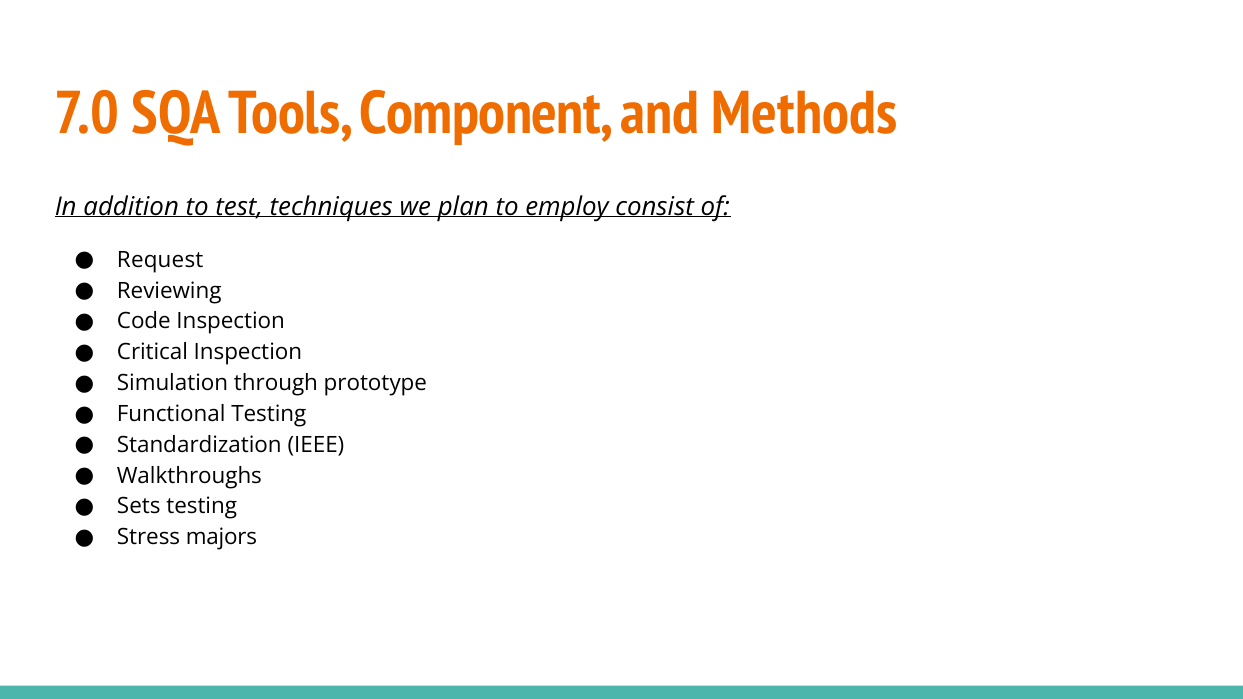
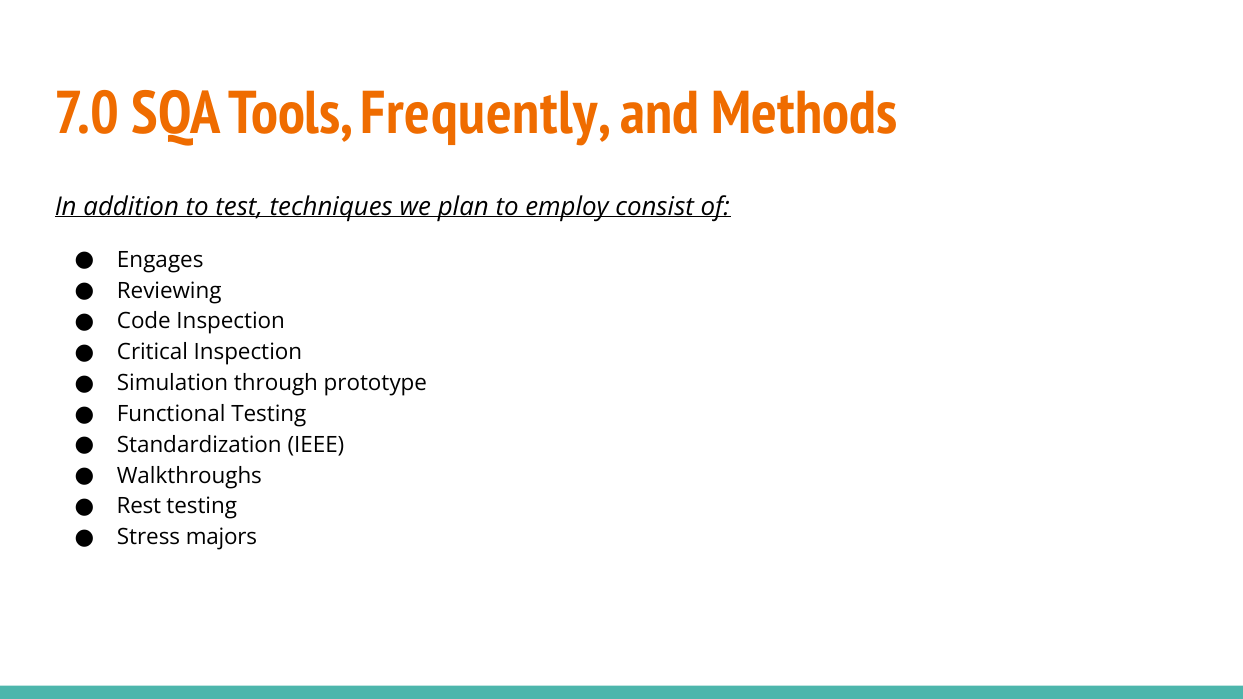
Component: Component -> Frequently
Request: Request -> Engages
Sets: Sets -> Rest
